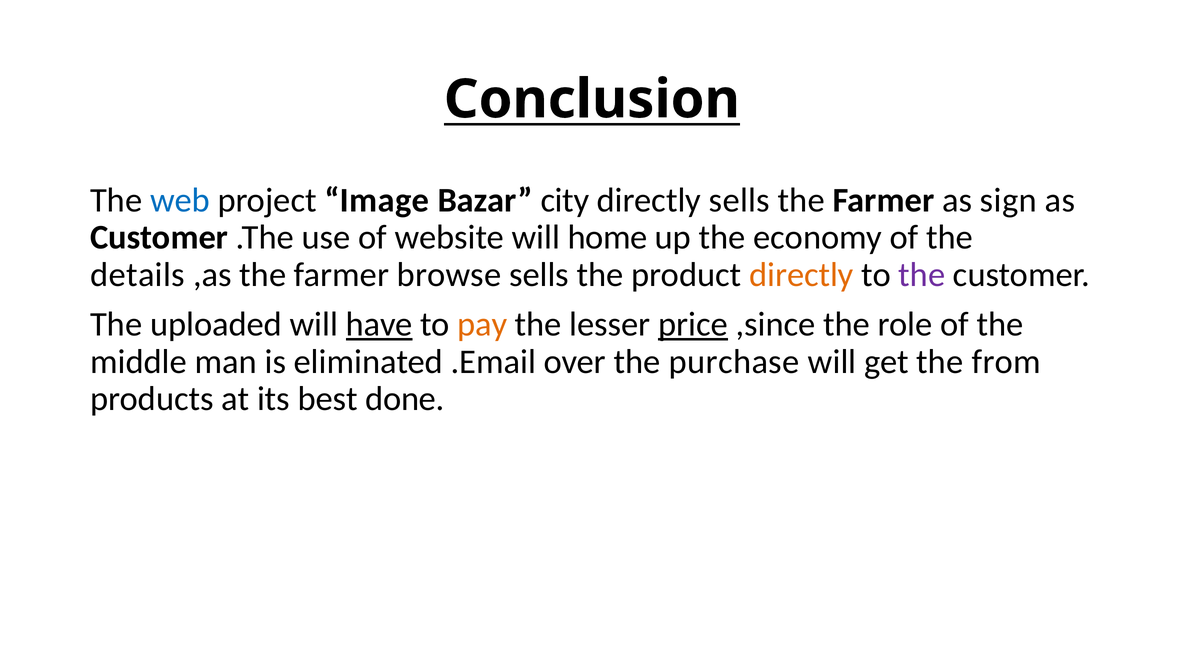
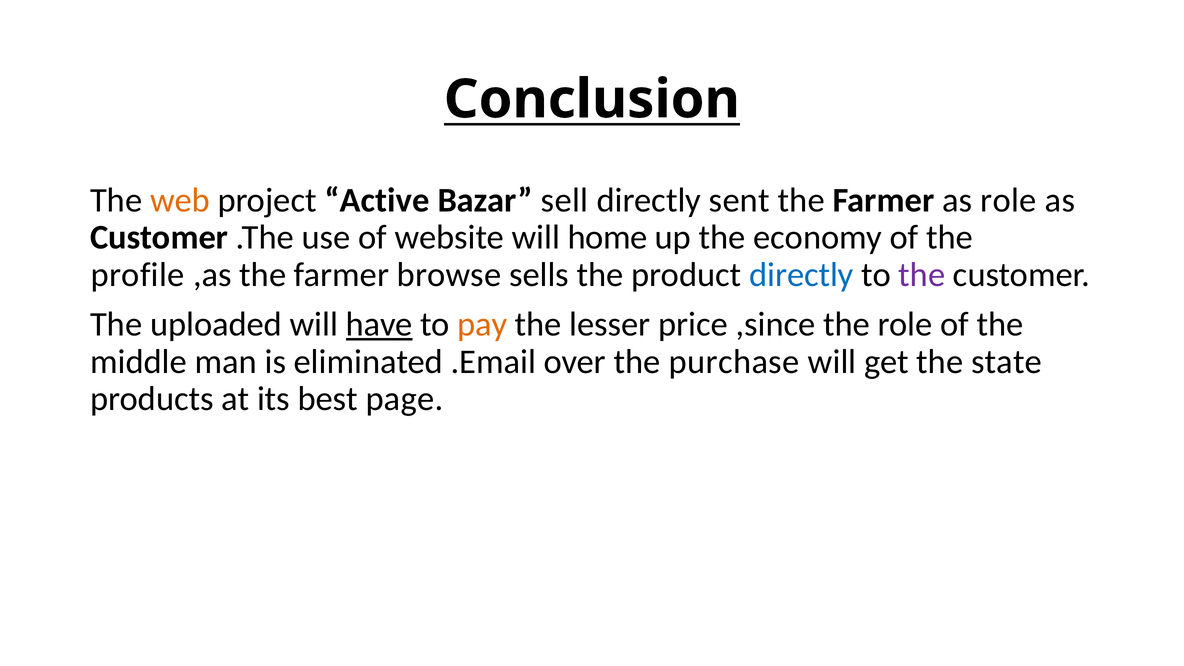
web colour: blue -> orange
Image: Image -> Active
city: city -> sell
directly sells: sells -> sent
as sign: sign -> role
details: details -> profile
directly at (801, 275) colour: orange -> blue
price underline: present -> none
from: from -> state
done: done -> page
